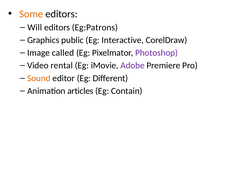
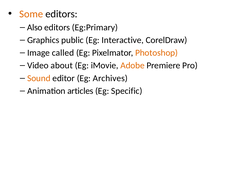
Will: Will -> Also
Eg:Patrons: Eg:Patrons -> Eg:Primary
Photoshop colour: purple -> orange
rental: rental -> about
Adobe colour: purple -> orange
Different: Different -> Archives
Contain: Contain -> Specific
